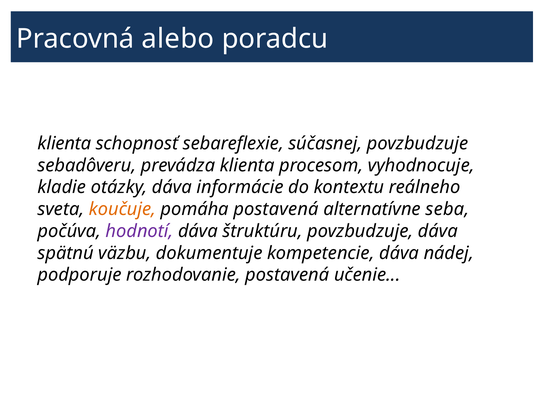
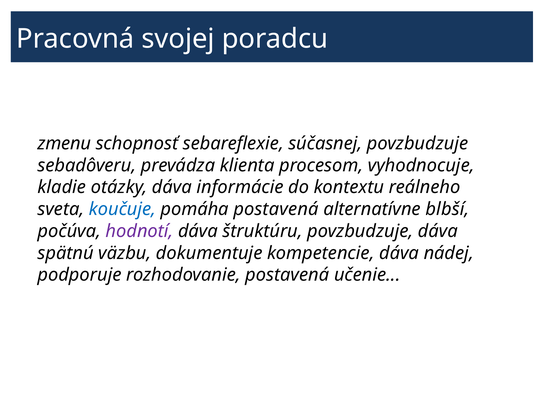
alebo: alebo -> svojej
klienta at (64, 143): klienta -> zmenu
koučuje colour: orange -> blue
seba: seba -> blbší
